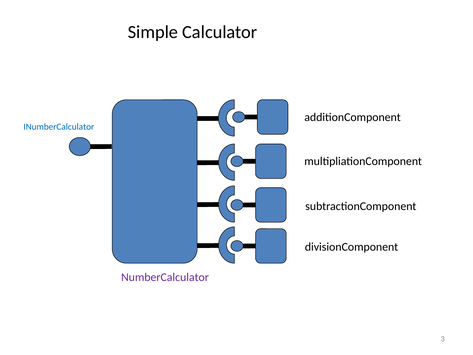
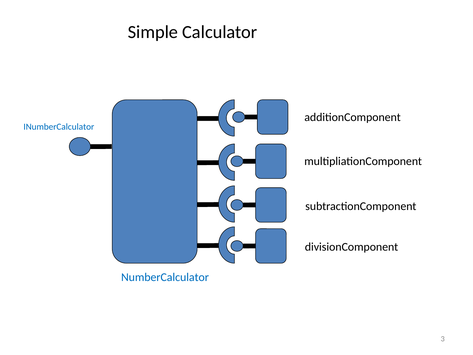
NumberCalculator colour: purple -> blue
